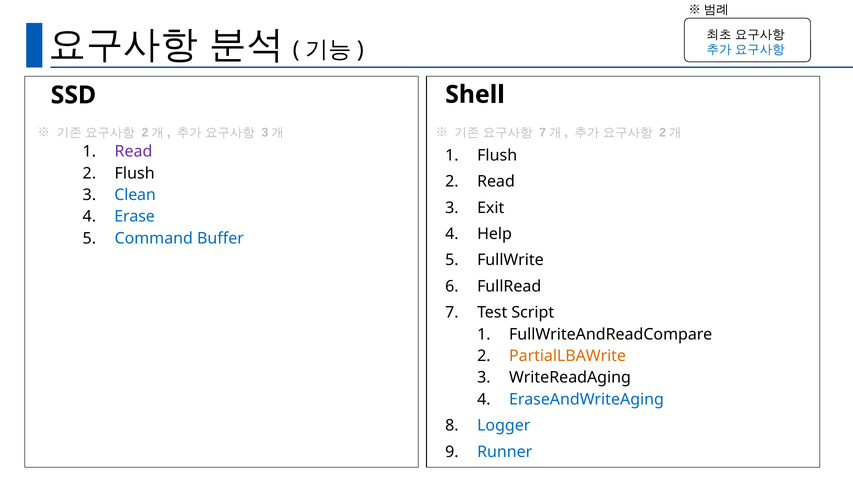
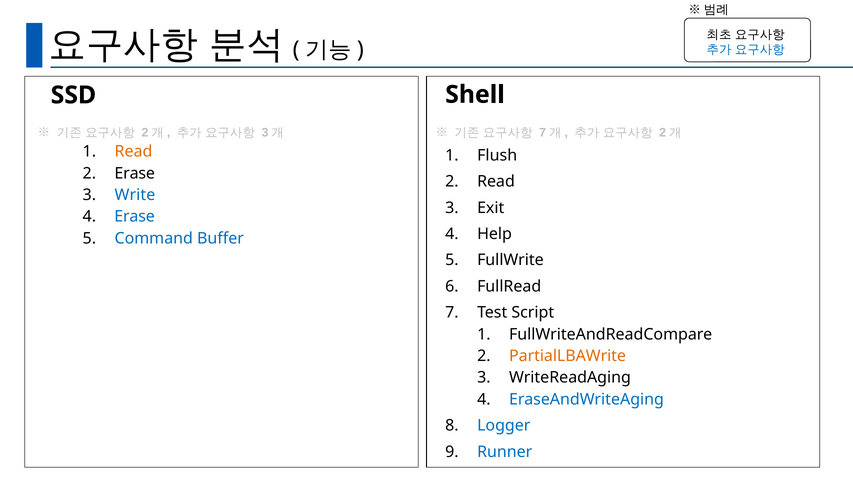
Read at (133, 151) colour: purple -> orange
Flush at (135, 173): Flush -> Erase
Clean: Clean -> Write
